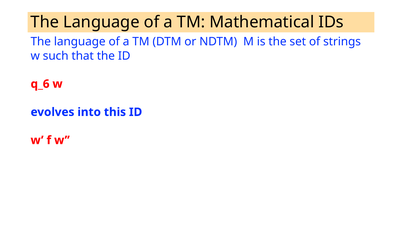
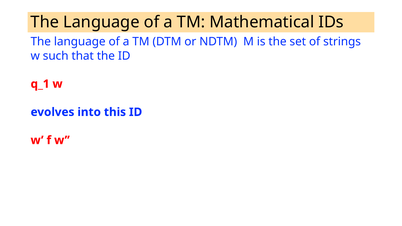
q_6: q_6 -> q_1
